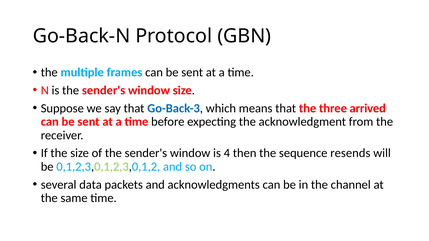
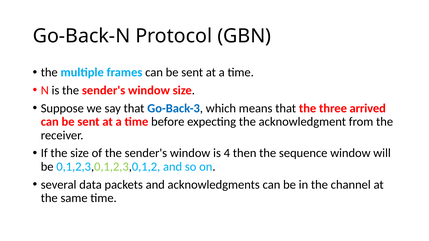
sequence resends: resends -> window
